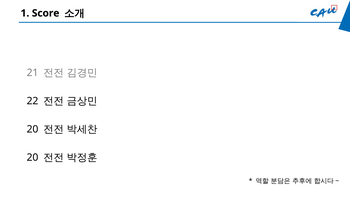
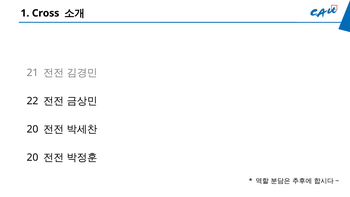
Score: Score -> Cross
